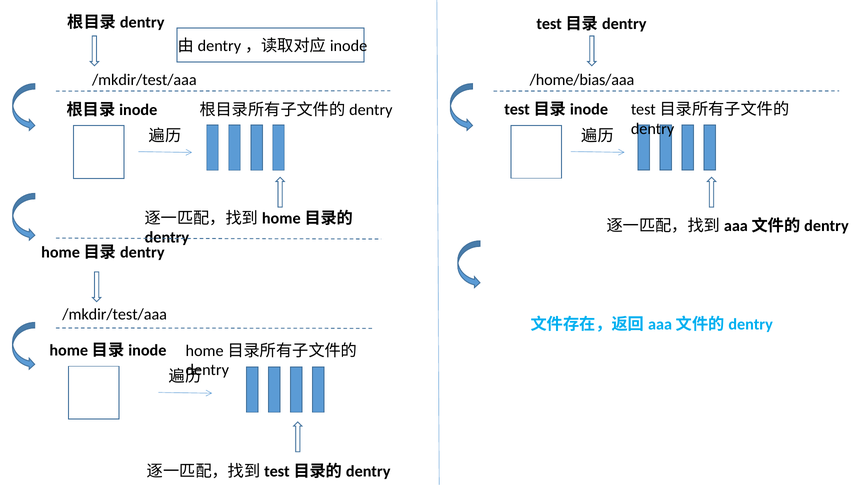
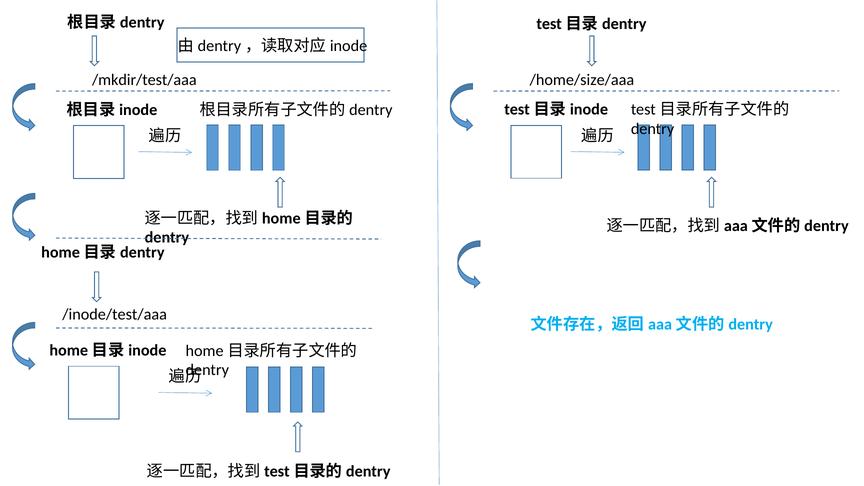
/home/bias/aaa: /home/bias/aaa -> /home/size/aaa
/mkdir/test/aaa at (115, 314): /mkdir/test/aaa -> /inode/test/aaa
